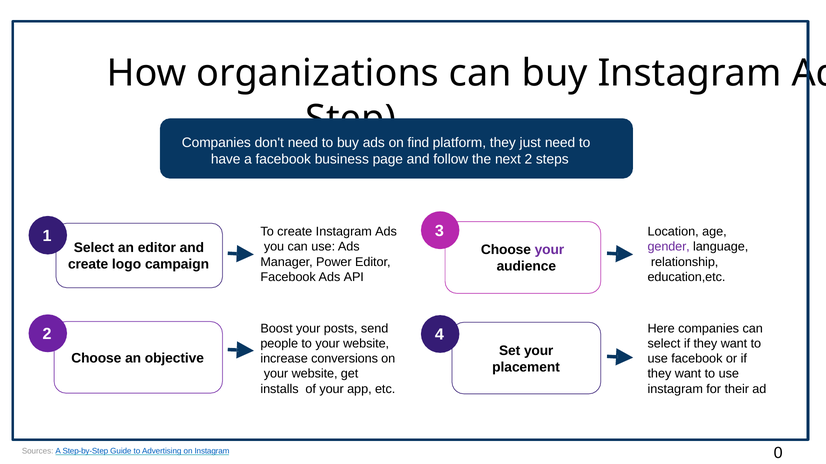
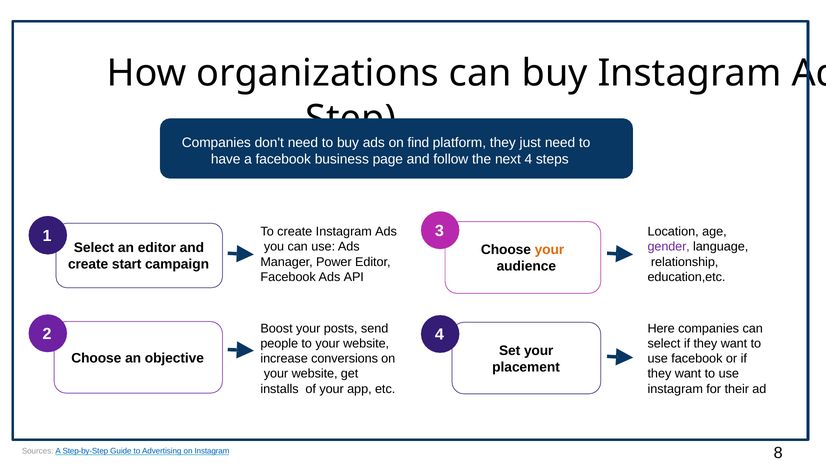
next 2: 2 -> 4
your at (549, 250) colour: purple -> orange
logo: logo -> start
0: 0 -> 8
